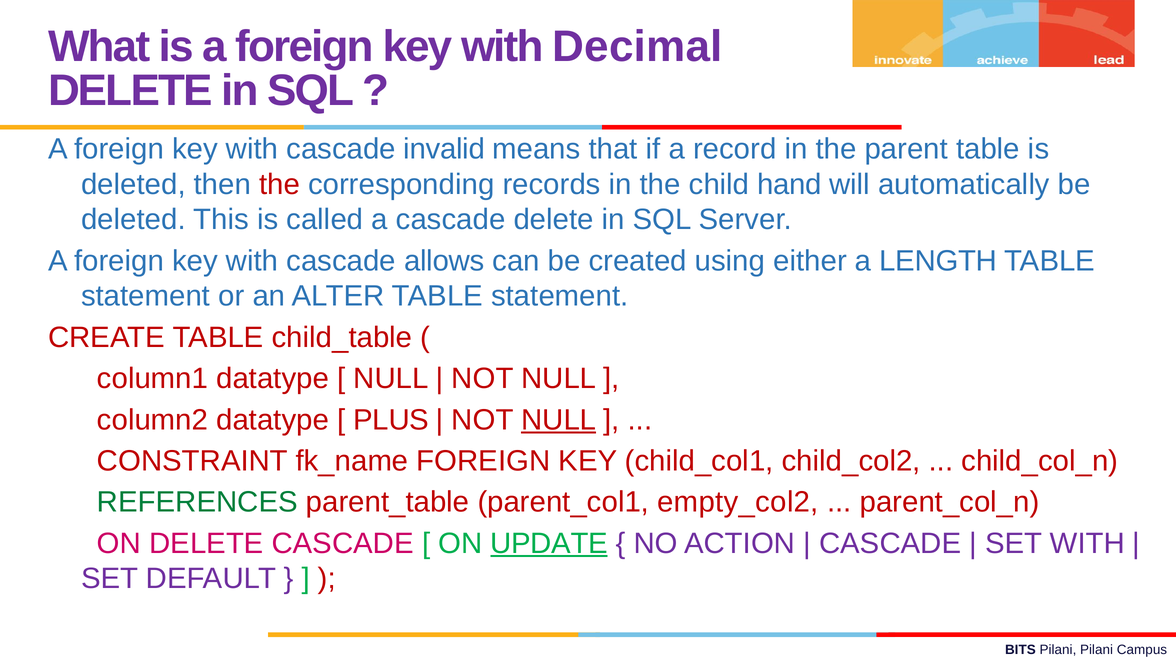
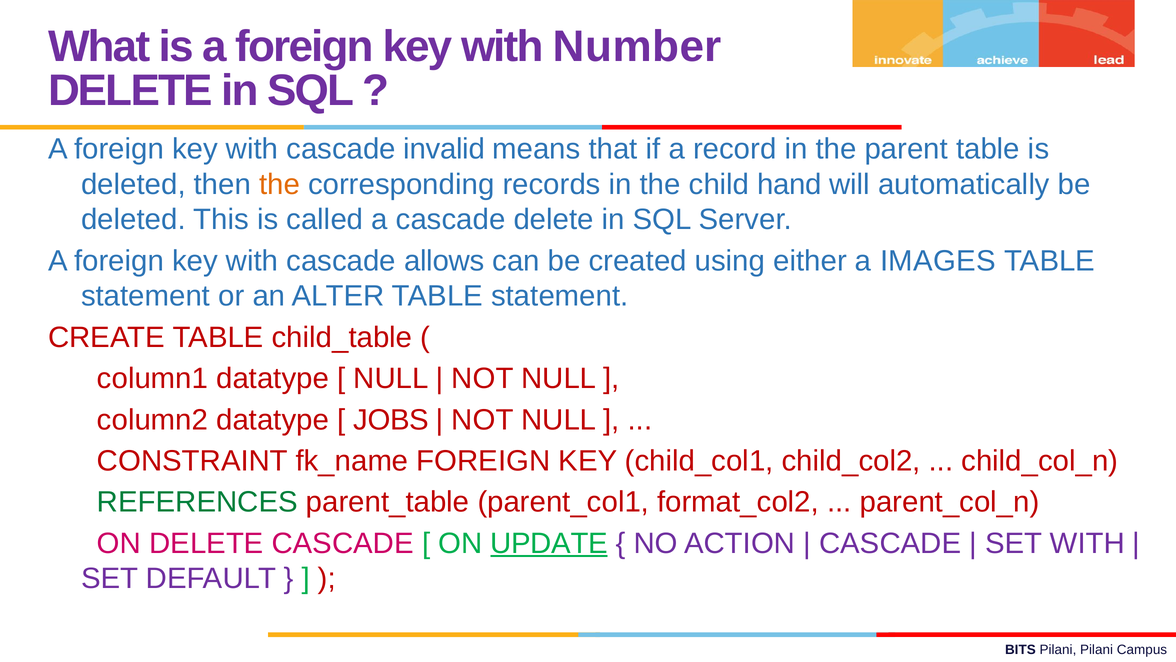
Decimal: Decimal -> Number
the at (280, 184) colour: red -> orange
LENGTH: LENGTH -> IMAGES
PLUS: PLUS -> JOBS
NULL at (559, 419) underline: present -> none
empty_col2: empty_col2 -> format_col2
